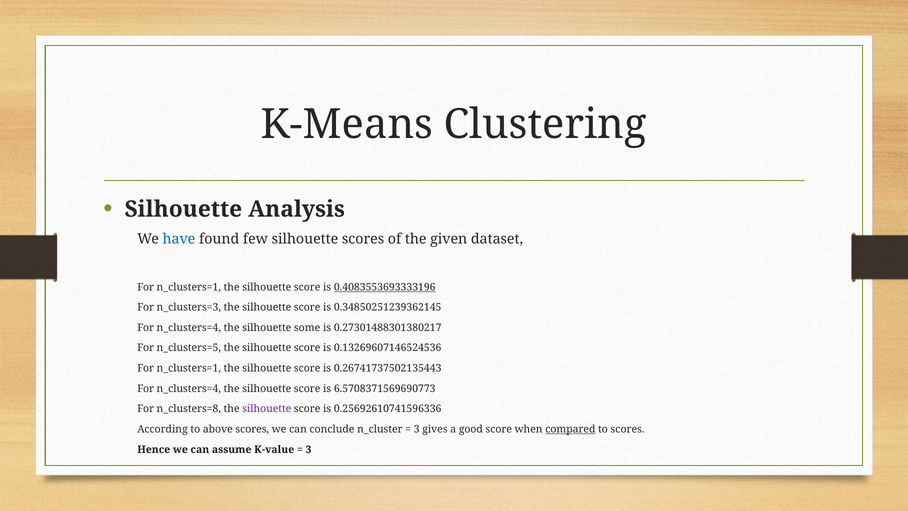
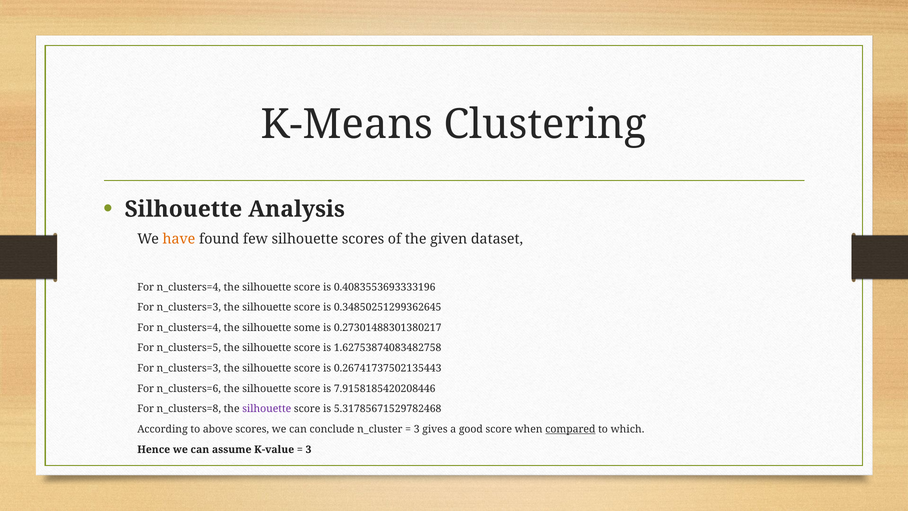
have colour: blue -> orange
n_clusters=1 at (189, 287): n_clusters=1 -> n_clusters=4
0.4083553693333196 underline: present -> none
0.34850251239362145: 0.34850251239362145 -> 0.34850251299362645
0.13269607146524536: 0.13269607146524536 -> 1.62753874083482758
n_clusters=1 at (189, 368): n_clusters=1 -> n_clusters=3
n_clusters=4 at (189, 388): n_clusters=4 -> n_clusters=6
6.5708371569690773: 6.5708371569690773 -> 7.9158185420208446
0.25692610741596336: 0.25692610741596336 -> 5.31785671529782468
to scores: scores -> which
